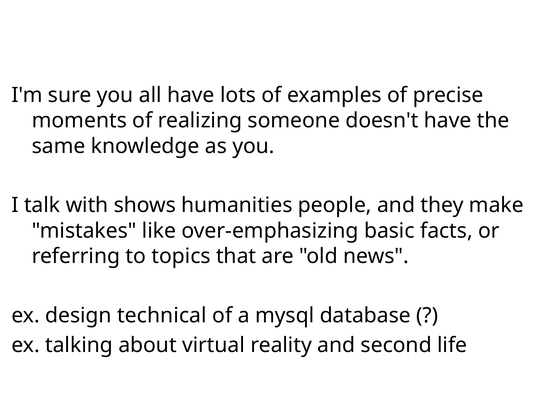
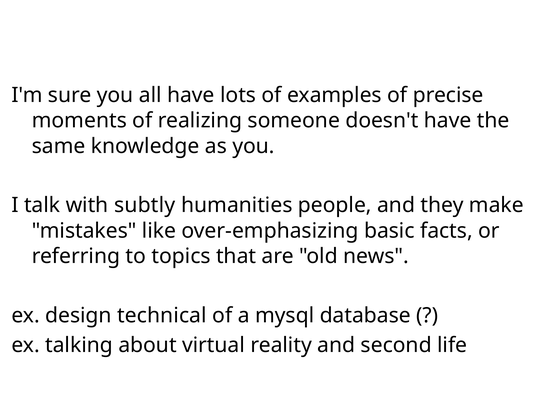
shows: shows -> subtly
